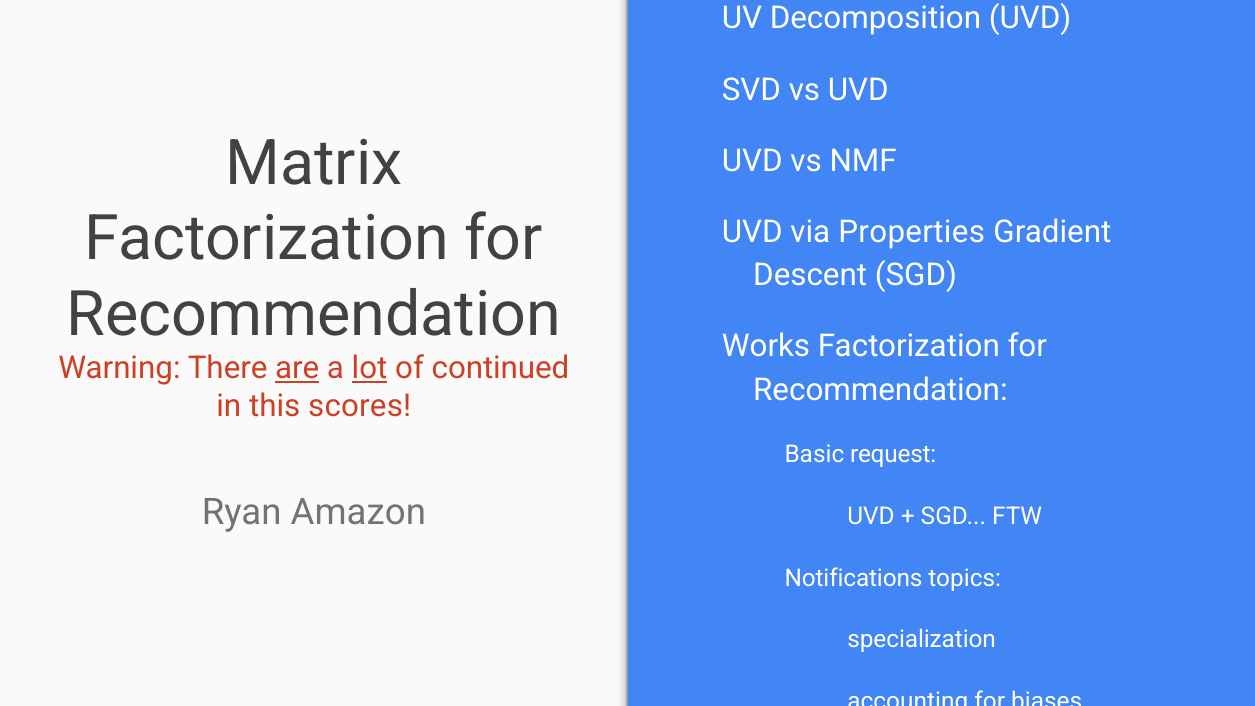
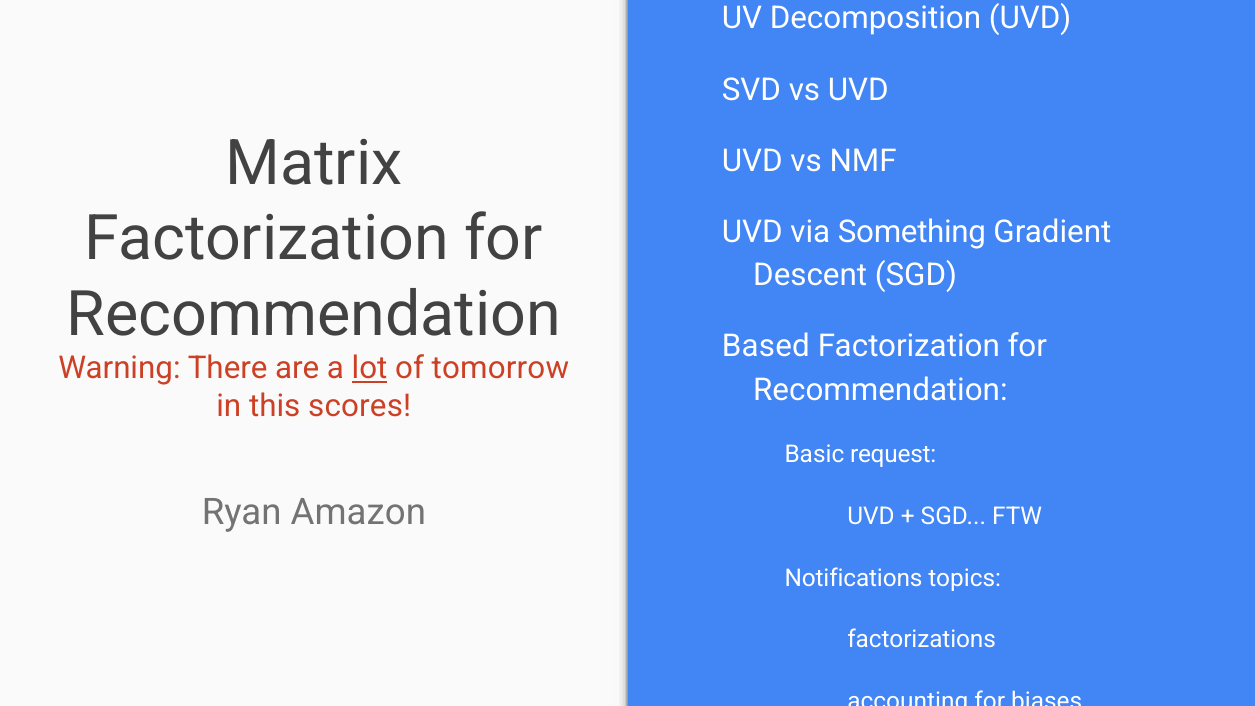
Properties: Properties -> Something
Works: Works -> Based
are underline: present -> none
continued: continued -> tomorrow
specialization: specialization -> factorizations
